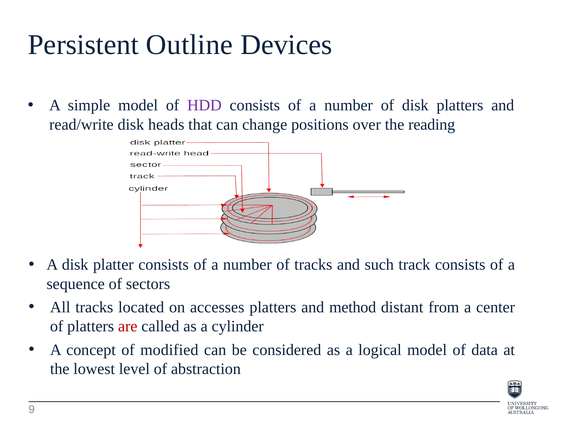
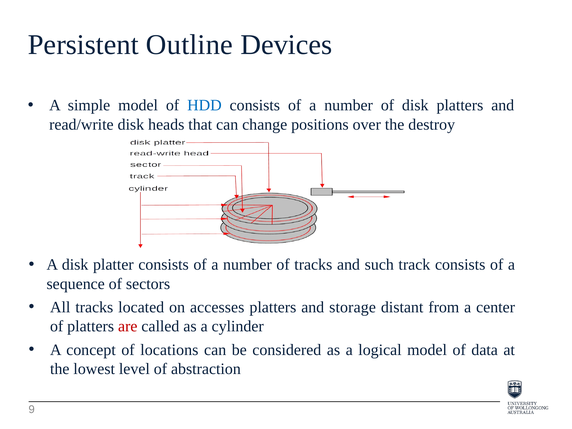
HDD colour: purple -> blue
reading: reading -> destroy
method: method -> storage
modified: modified -> locations
